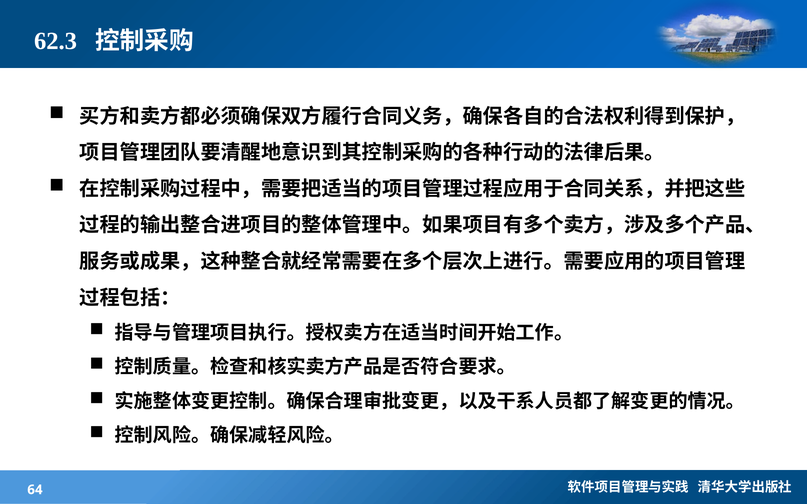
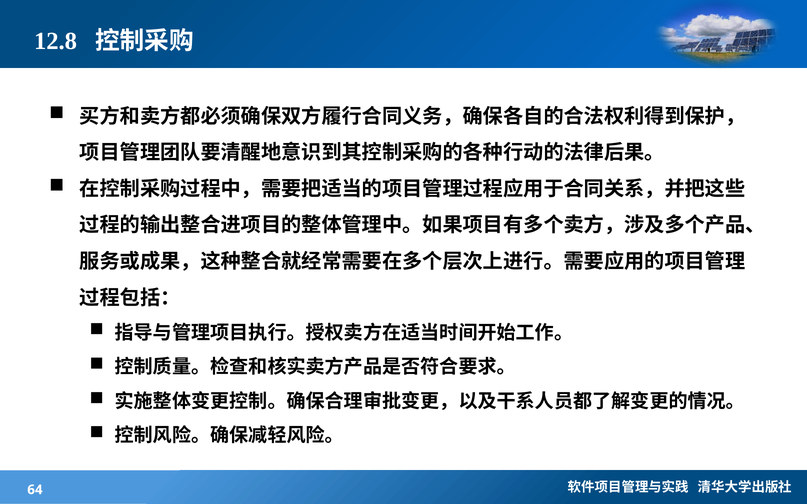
62.3: 62.3 -> 12.8
